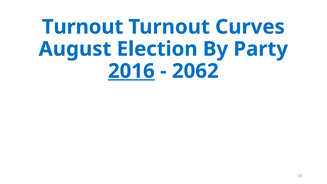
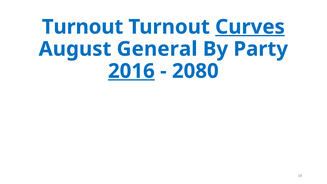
Curves underline: none -> present
Election: Election -> General
2062: 2062 -> 2080
